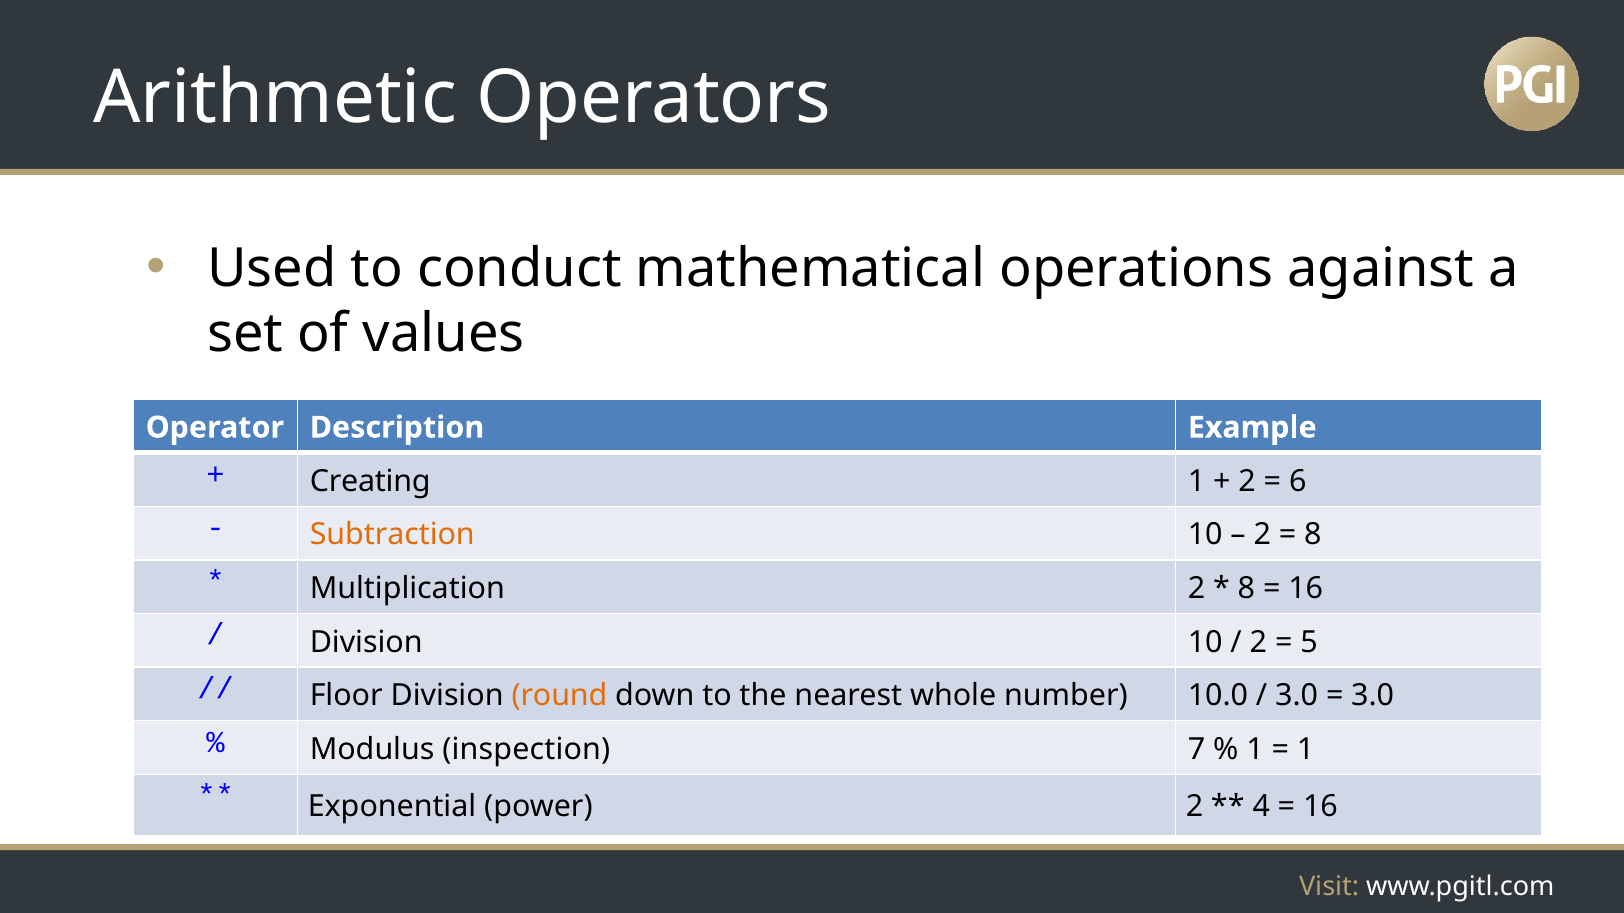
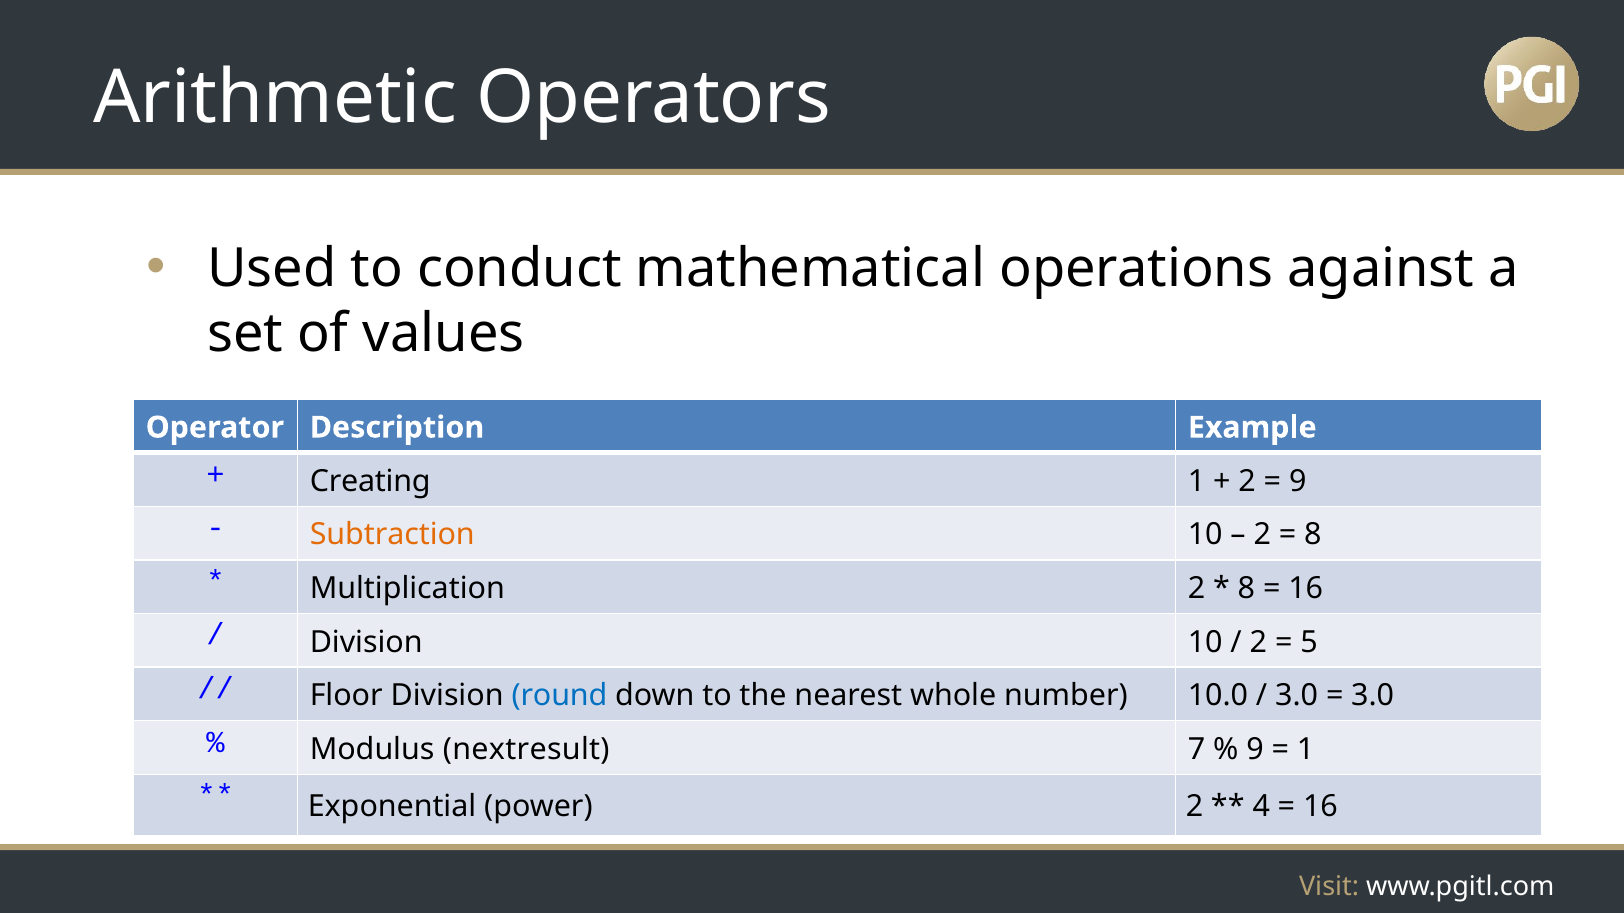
6 at (1298, 481): 6 -> 9
round colour: orange -> blue
inspection: inspection -> nextresult
1 at (1255, 750): 1 -> 9
